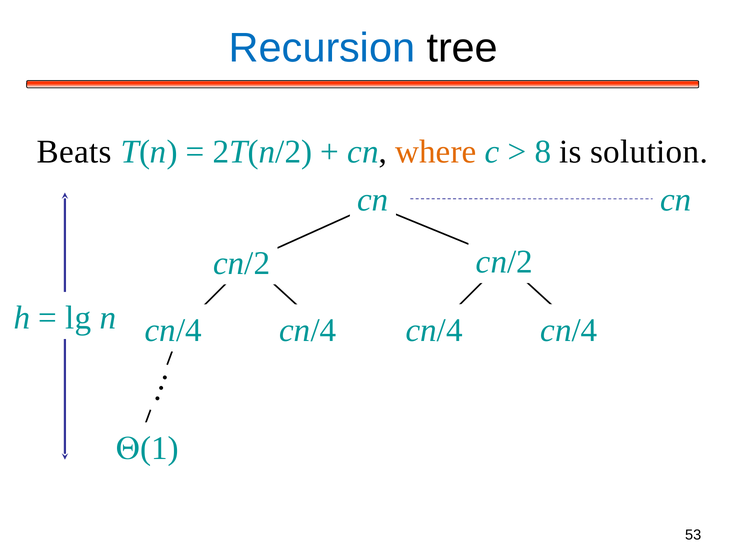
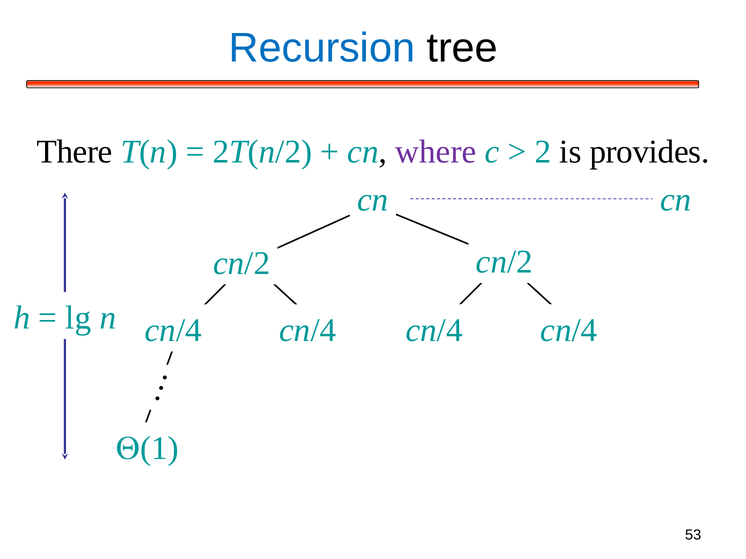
Beats: Beats -> There
where colour: orange -> purple
8: 8 -> 2
solution: solution -> provides
